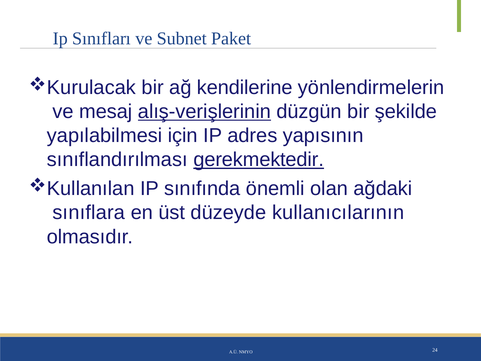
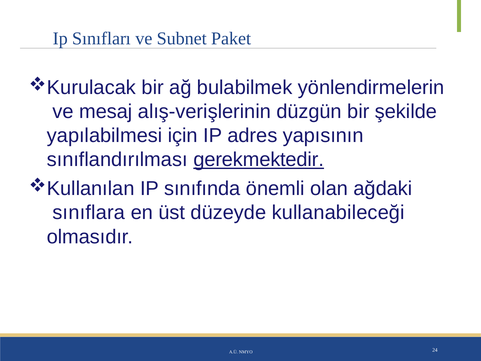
kendilerine: kendilerine -> bulabilmek
alış-verişlerinin underline: present -> none
kullanıcılarının: kullanıcılarının -> kullanabileceği
